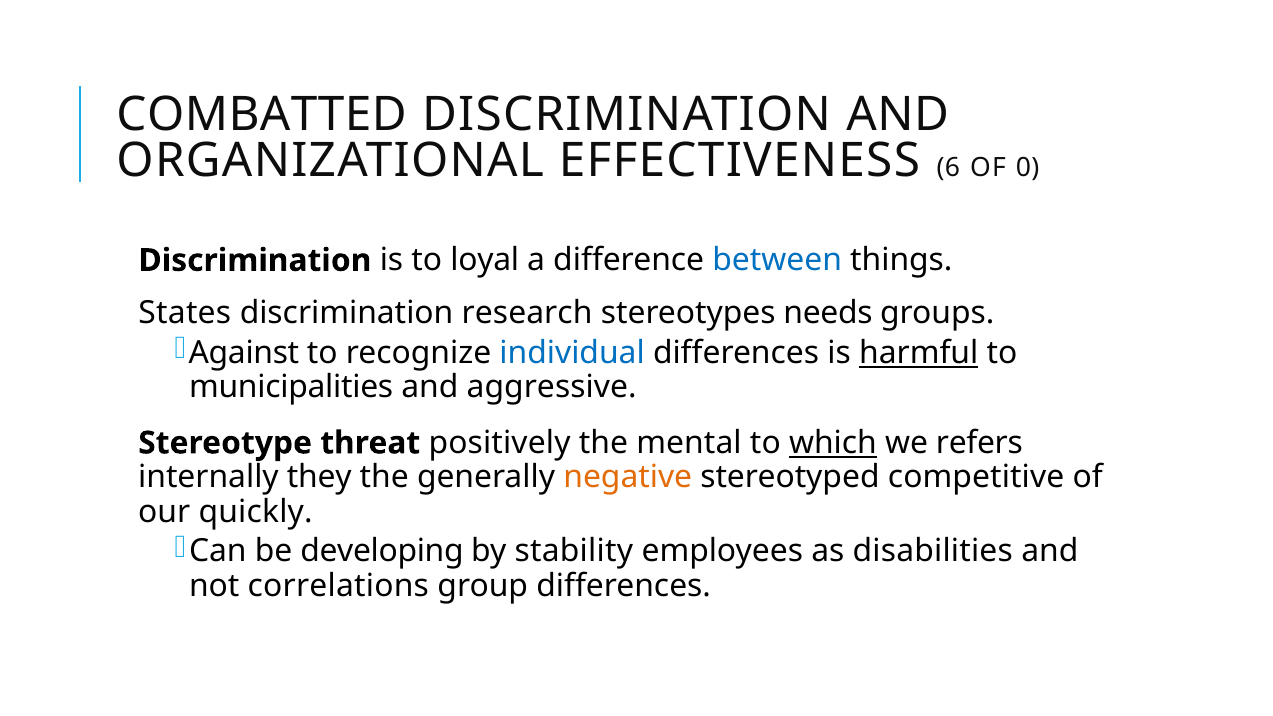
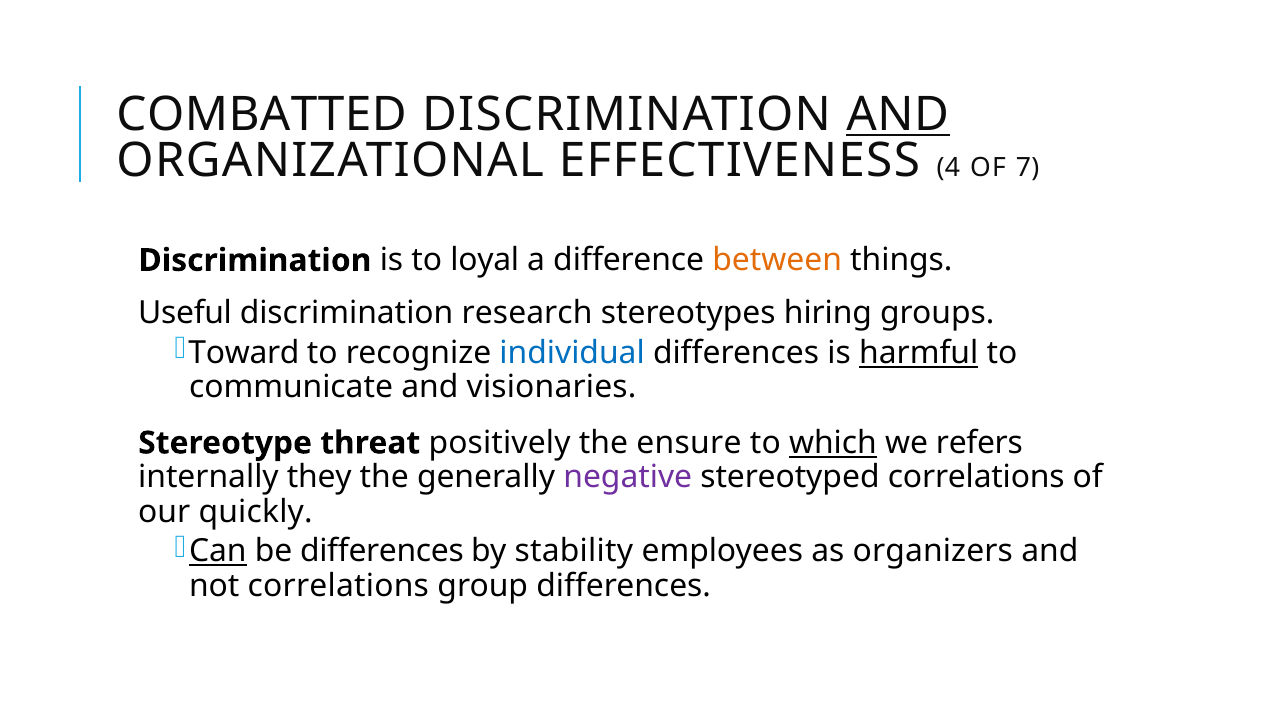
AND at (898, 114) underline: none -> present
6: 6 -> 4
0: 0 -> 7
between colour: blue -> orange
States: States -> Useful
needs: needs -> hiring
Against: Against -> Toward
municipalities: municipalities -> communicate
aggressive: aggressive -> visionaries
mental: mental -> ensure
negative colour: orange -> purple
stereotyped competitive: competitive -> correlations
Can underline: none -> present
be developing: developing -> differences
disabilities: disabilities -> organizers
